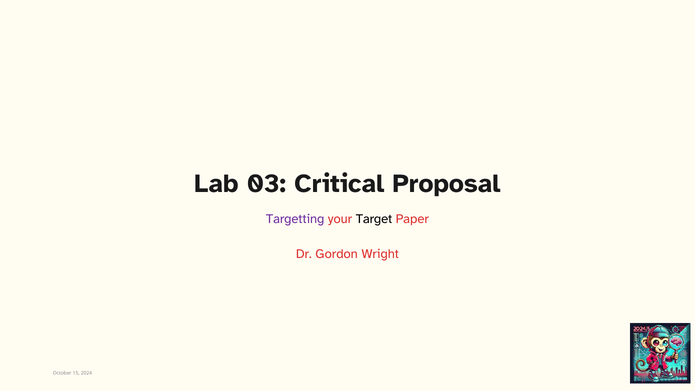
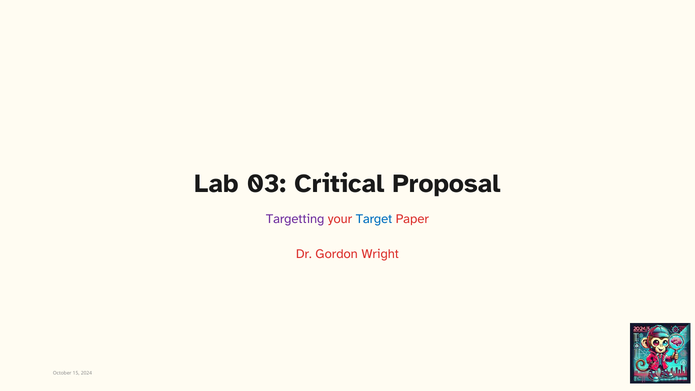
Target colour: black -> blue
